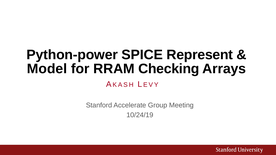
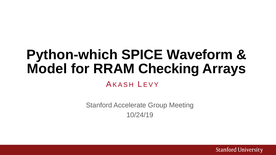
Python-power: Python-power -> Python-which
Represent: Represent -> Waveform
